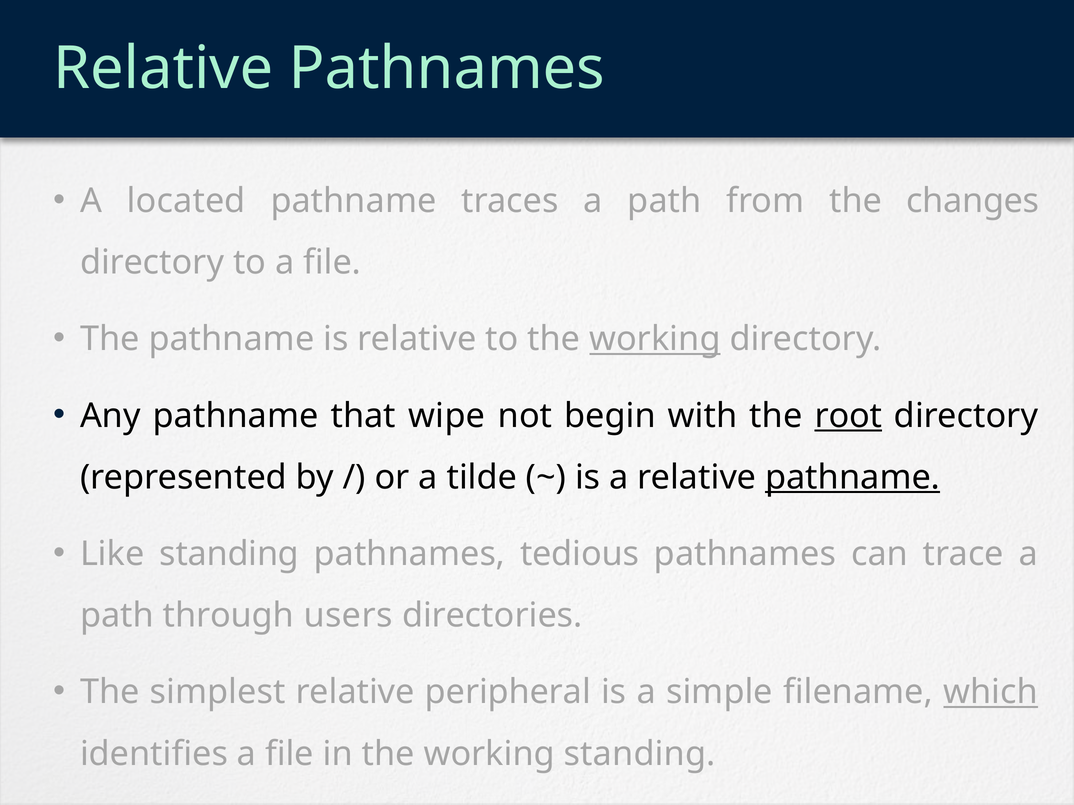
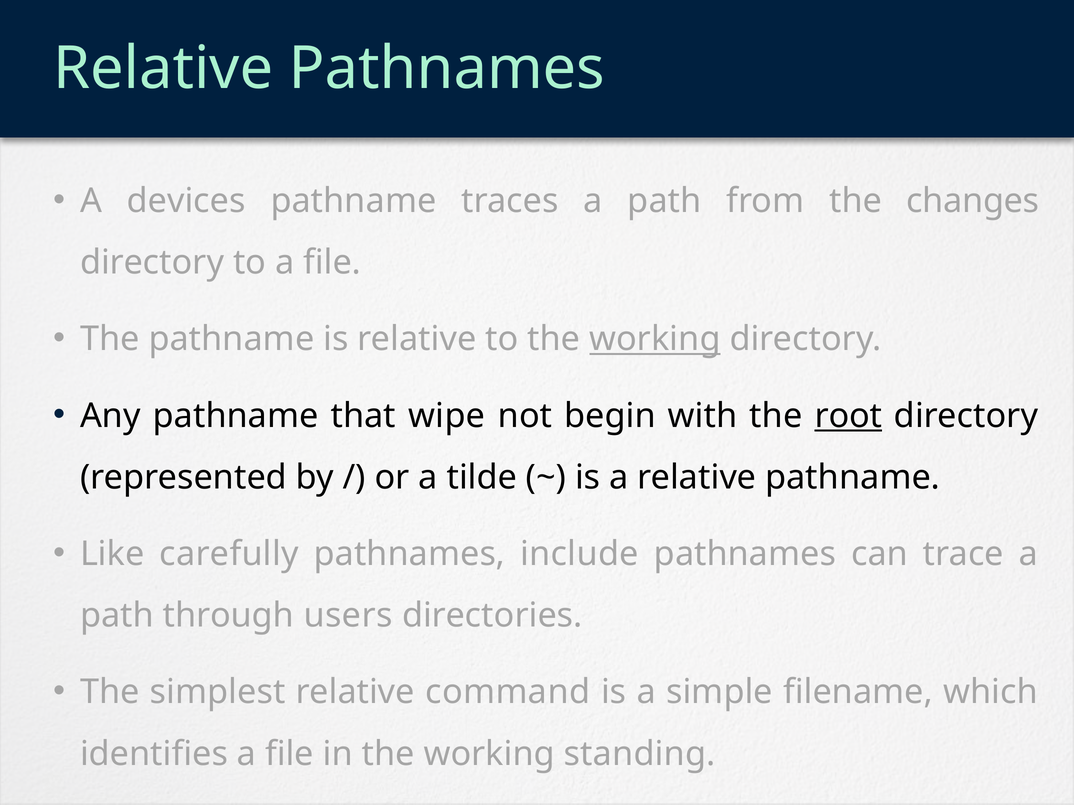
located: located -> devices
pathname at (853, 478) underline: present -> none
Like standing: standing -> carefully
tedious: tedious -> include
peripheral: peripheral -> command
which underline: present -> none
